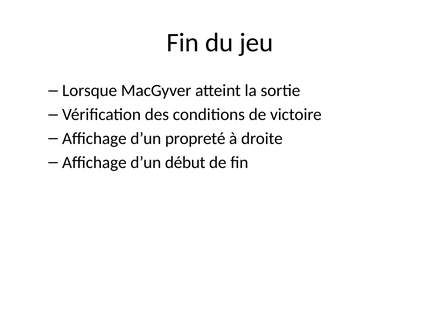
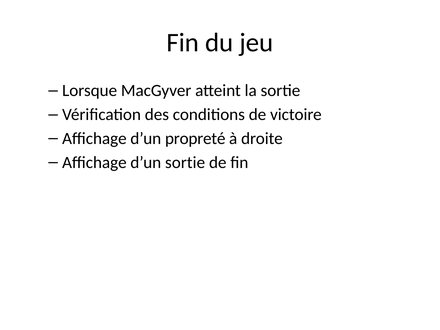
d’un début: début -> sortie
